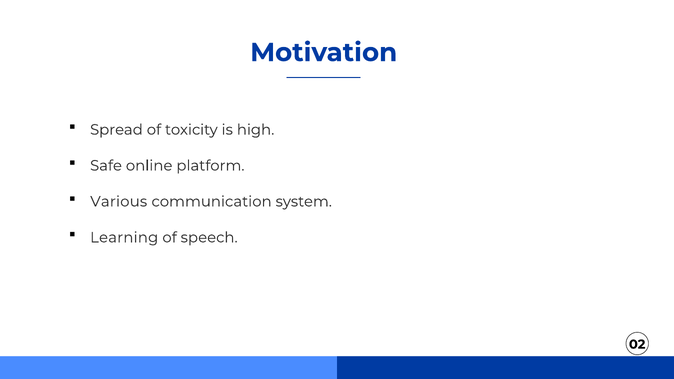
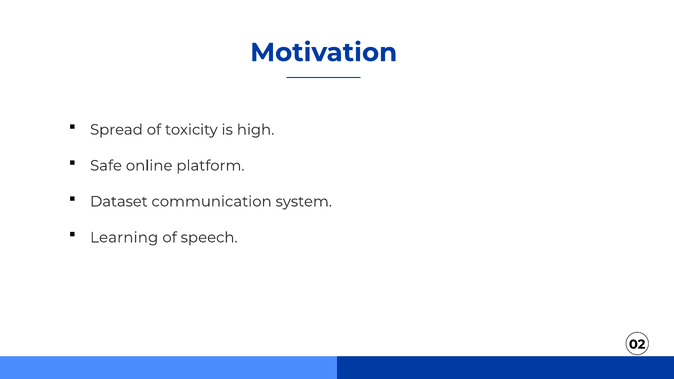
Various: Various -> Dataset
